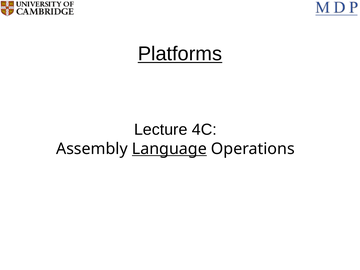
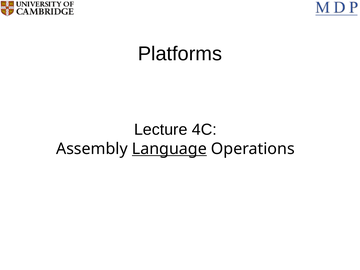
Platforms underline: present -> none
